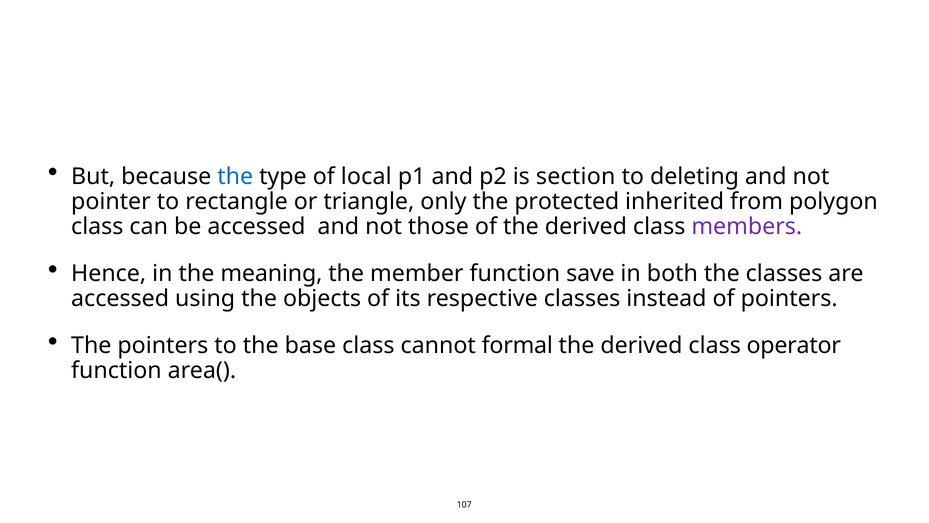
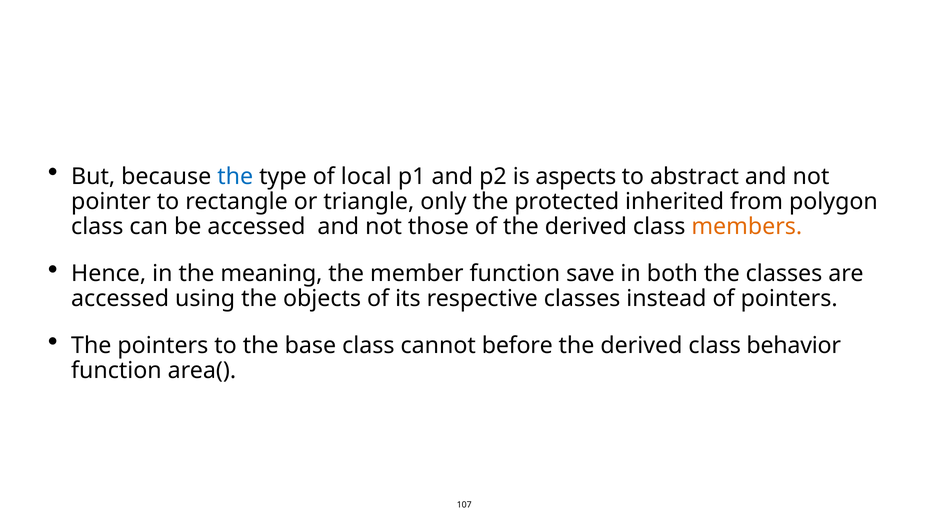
section: section -> aspects
deleting: deleting -> abstract
members colour: purple -> orange
formal: formal -> before
operator: operator -> behavior
